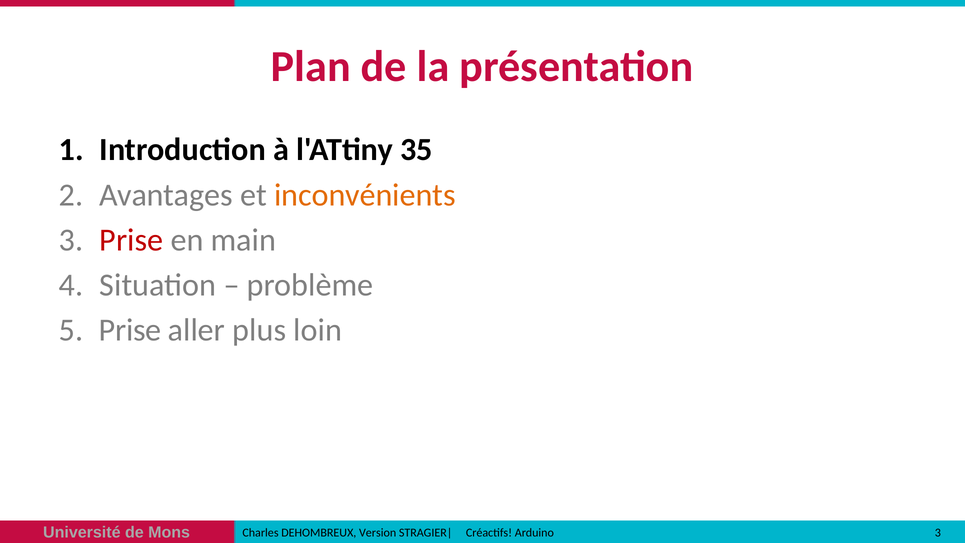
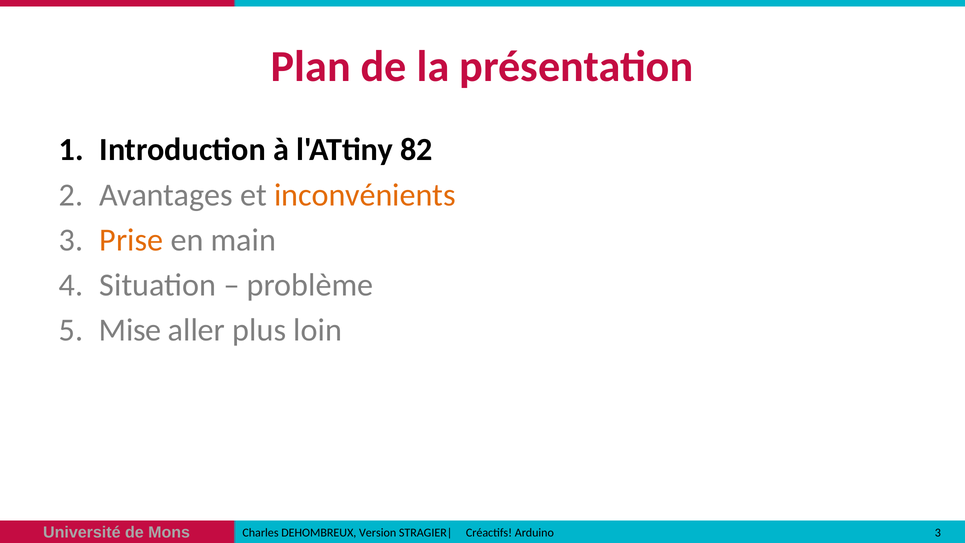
35: 35 -> 82
Prise at (131, 240) colour: red -> orange
Prise at (130, 330): Prise -> Mise
